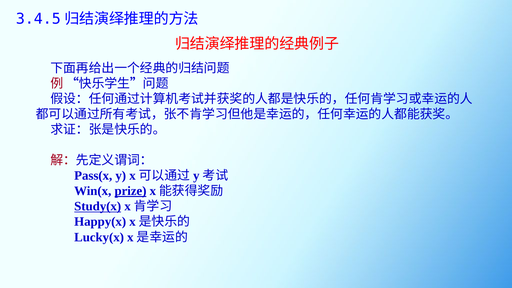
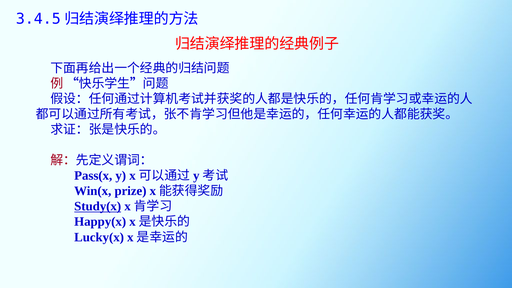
prize underline: present -> none
